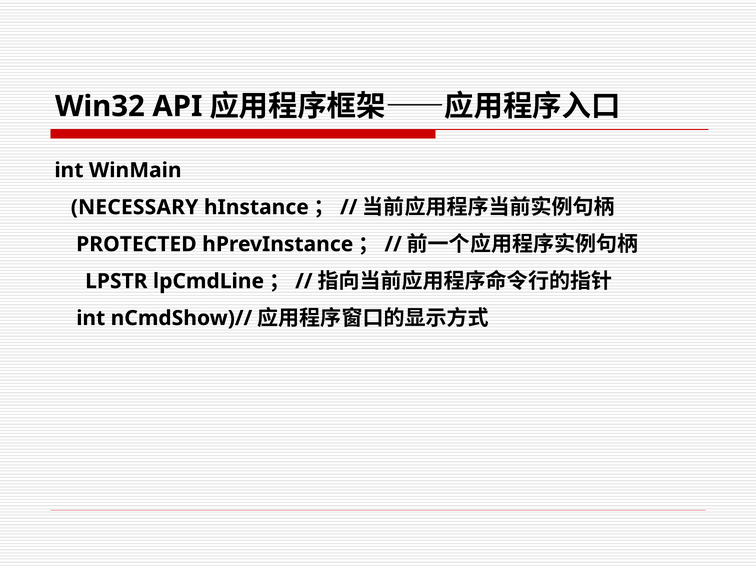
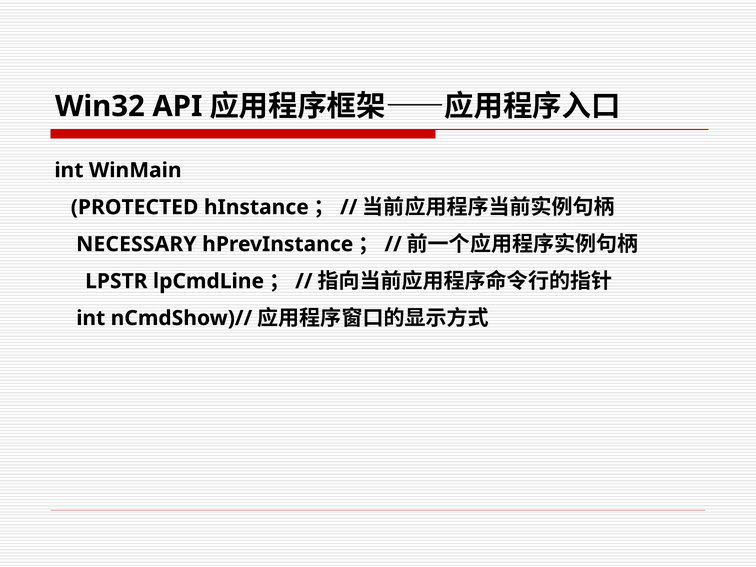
NECESSARY: NECESSARY -> PROTECTED
PROTECTED: PROTECTED -> NECESSARY
